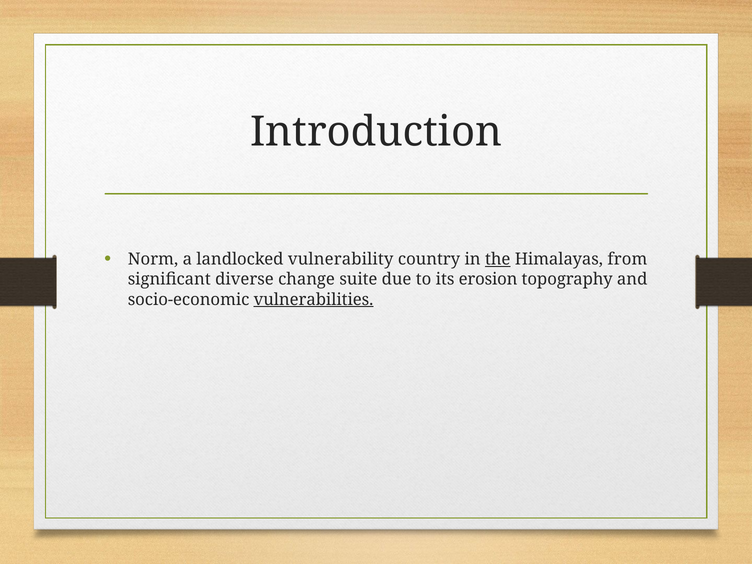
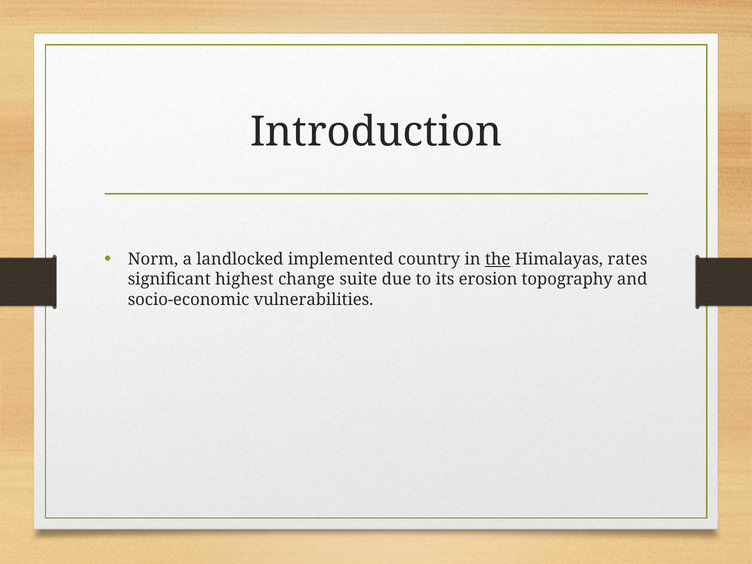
vulnerability: vulnerability -> implemented
from: from -> rates
diverse: diverse -> highest
vulnerabilities underline: present -> none
